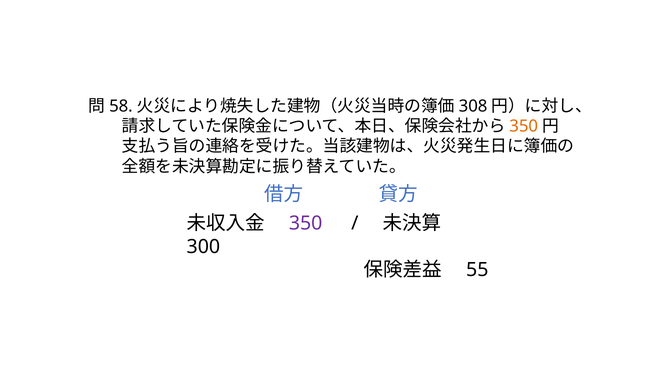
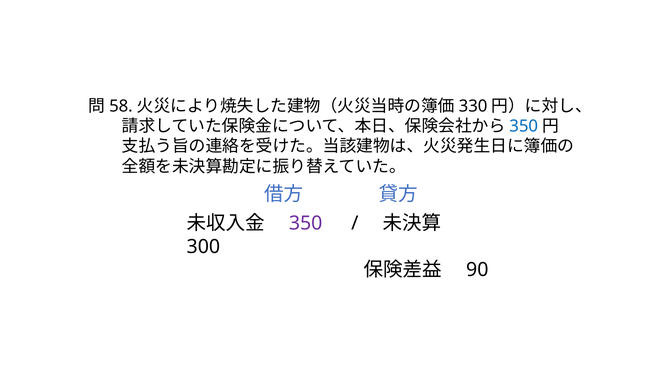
308: 308 -> 330
350 at (524, 126) colour: orange -> blue
55: 55 -> 90
